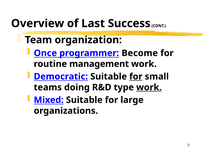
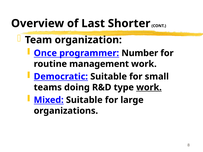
Success: Success -> Shorter
Become: Become -> Number
for at (136, 77) underline: present -> none
